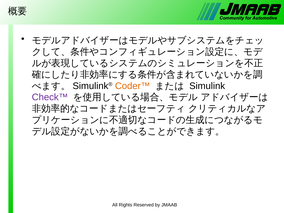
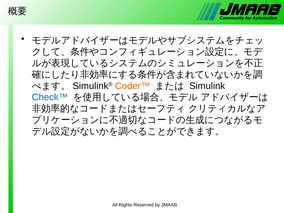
Check™ colour: purple -> blue
